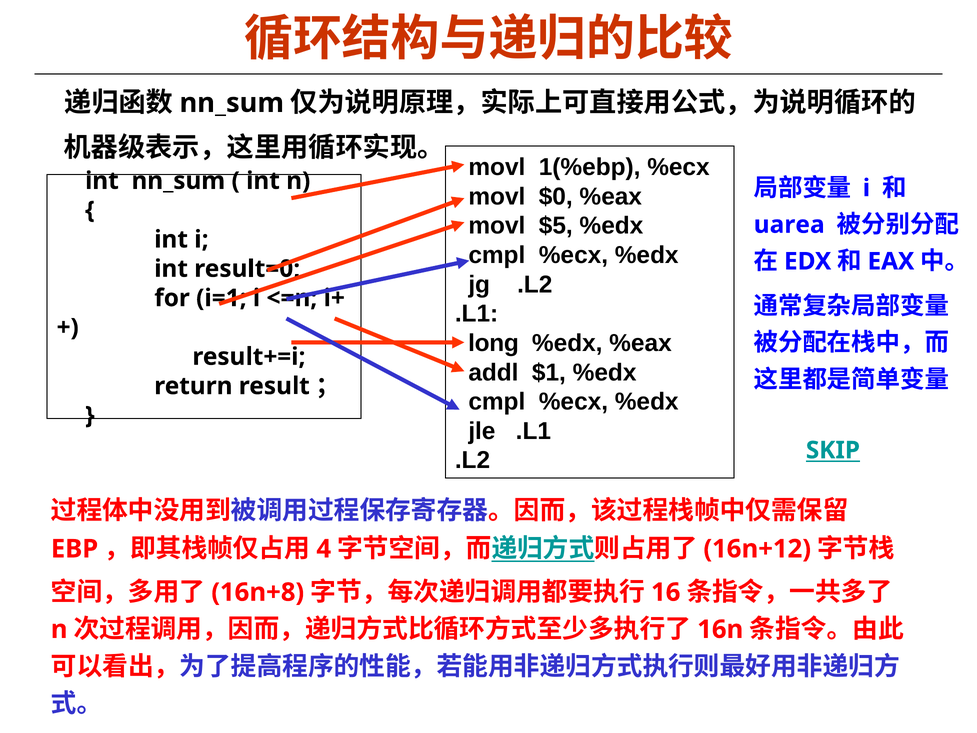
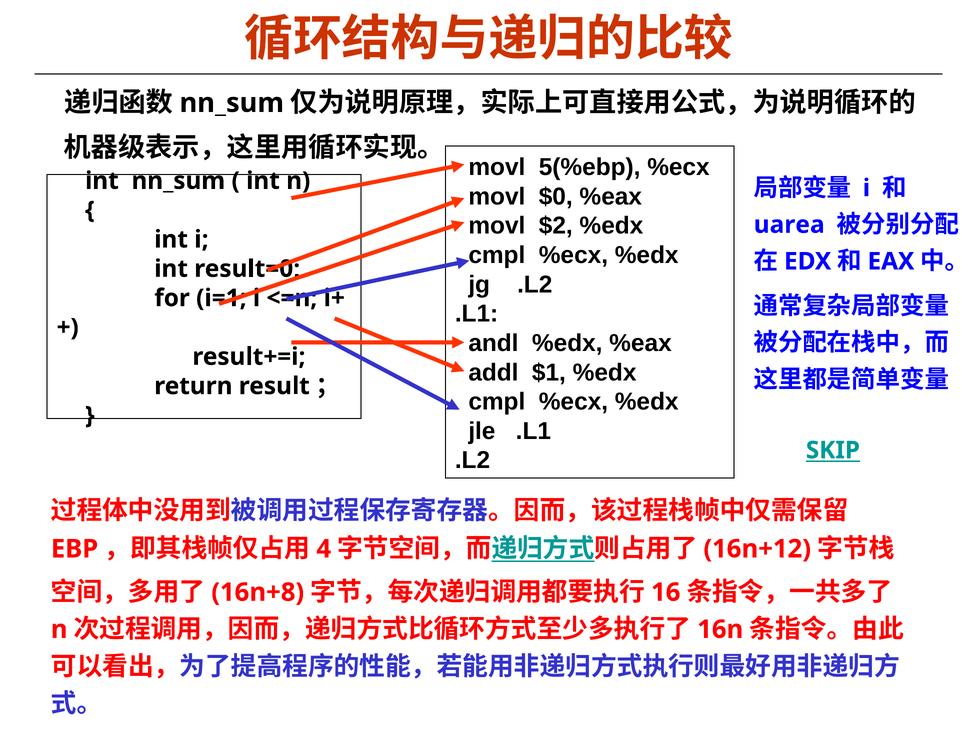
1(%ebp: 1(%ebp -> 5(%ebp
$5: $5 -> $2
long: long -> andl
